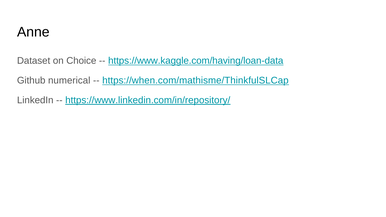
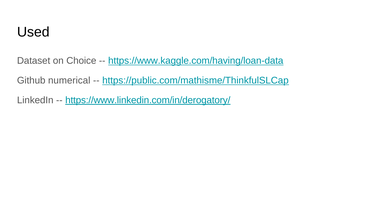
Anne: Anne -> Used
https://when.com/mathisme/ThinkfulSLCap: https://when.com/mathisme/ThinkfulSLCap -> https://public.com/mathisme/ThinkfulSLCap
https://www.linkedin.com/in/repository/: https://www.linkedin.com/in/repository/ -> https://www.linkedin.com/in/derogatory/
